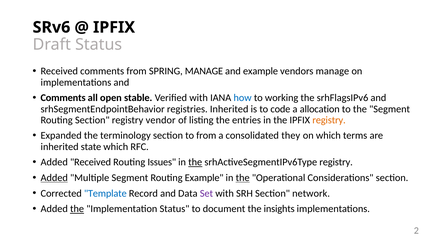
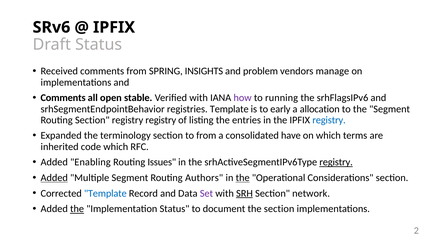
SPRING MANAGE: MANAGE -> INSIGHTS
and example: example -> problem
how colour: blue -> purple
working: working -> running
registries Inherited: Inherited -> Template
code: code -> early
registry vendor: vendor -> registry
registry at (329, 120) colour: orange -> blue
they: they -> have
state: state -> code
Added Received: Received -> Enabling
the at (195, 162) underline: present -> none
registry at (336, 162) underline: none -> present
Routing Example: Example -> Authors
SRH underline: none -> present
the insights: insights -> section
